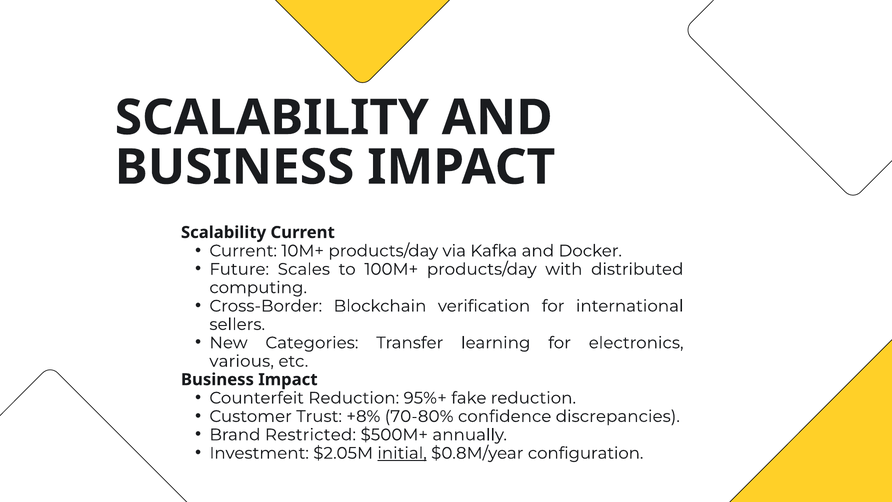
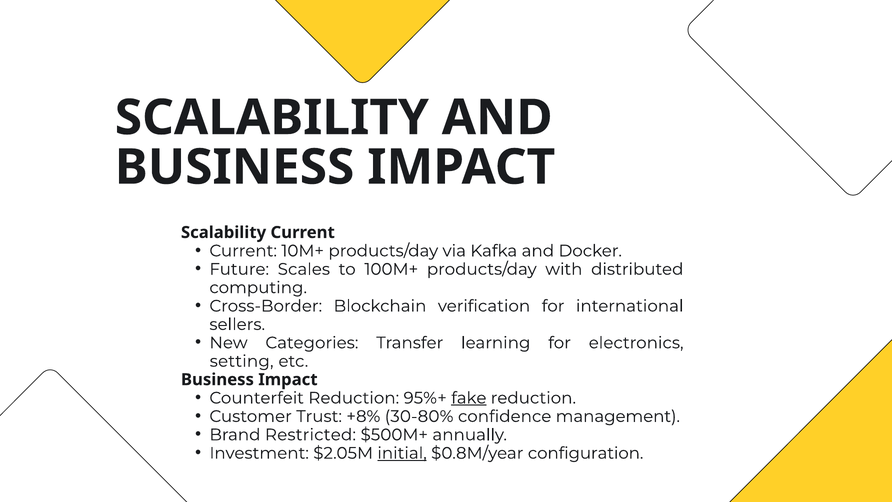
various: various -> setting
fake underline: none -> present
70-80%: 70-80% -> 30-80%
discrepancies: discrepancies -> management
